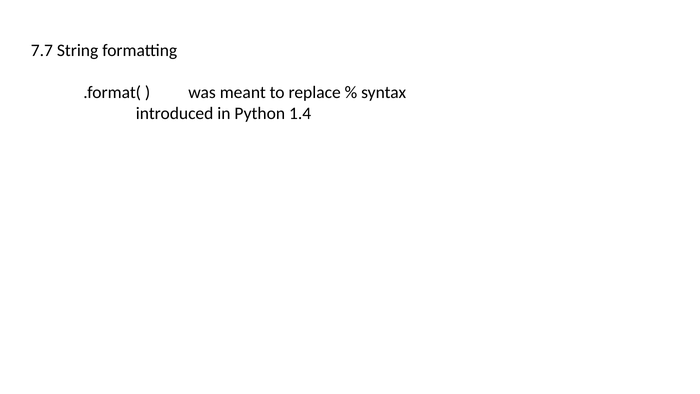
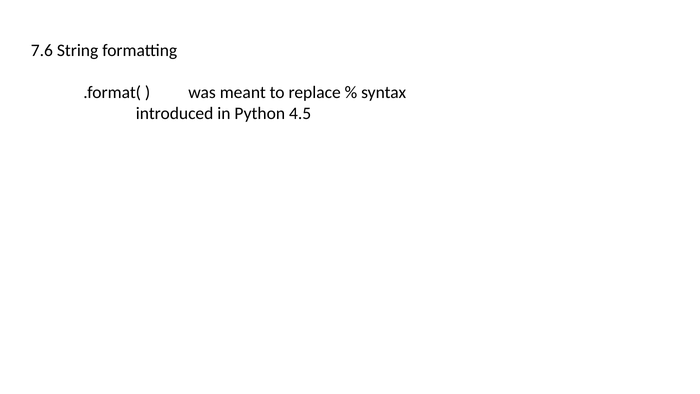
7.7: 7.7 -> 7.6
1.4: 1.4 -> 4.5
